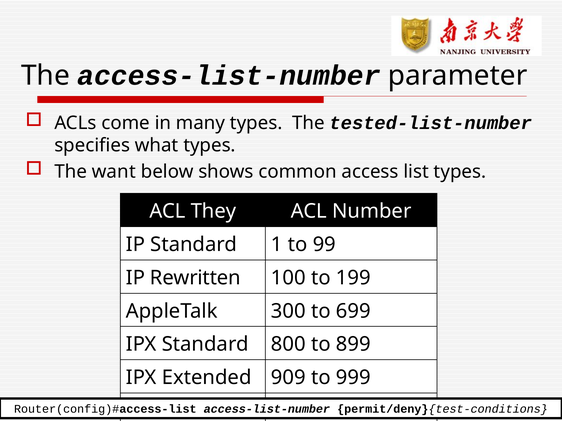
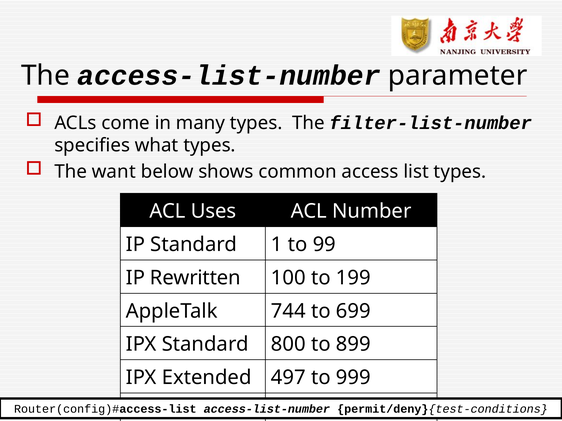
tested-list-number: tested-list-number -> filter-list-number
They: They -> Uses
300: 300 -> 744
909: 909 -> 497
